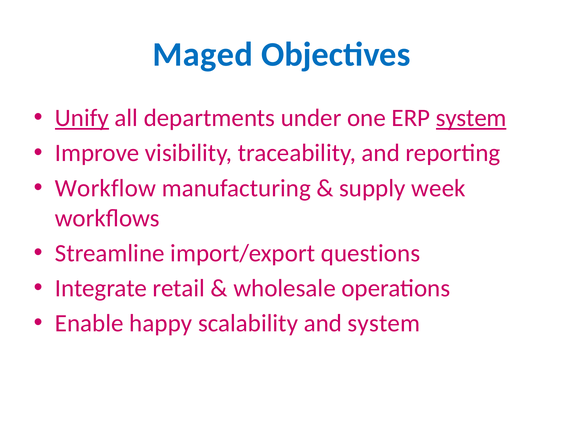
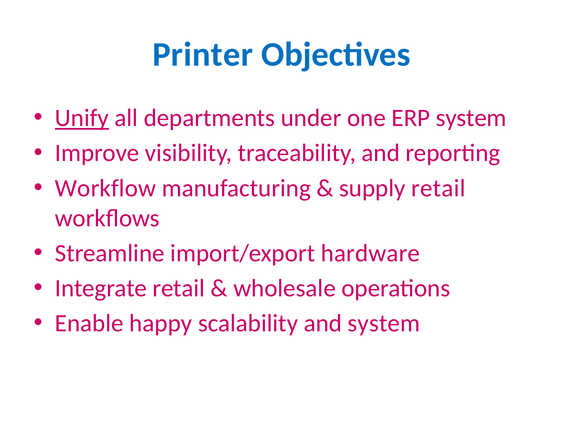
Maged: Maged -> Printer
system at (471, 118) underline: present -> none
supply week: week -> retail
questions: questions -> hardware
